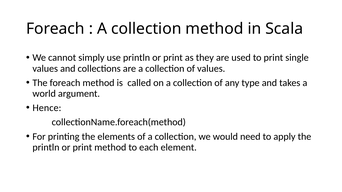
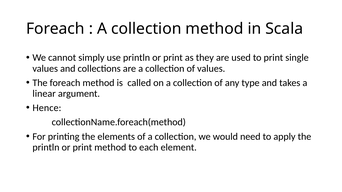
world: world -> linear
